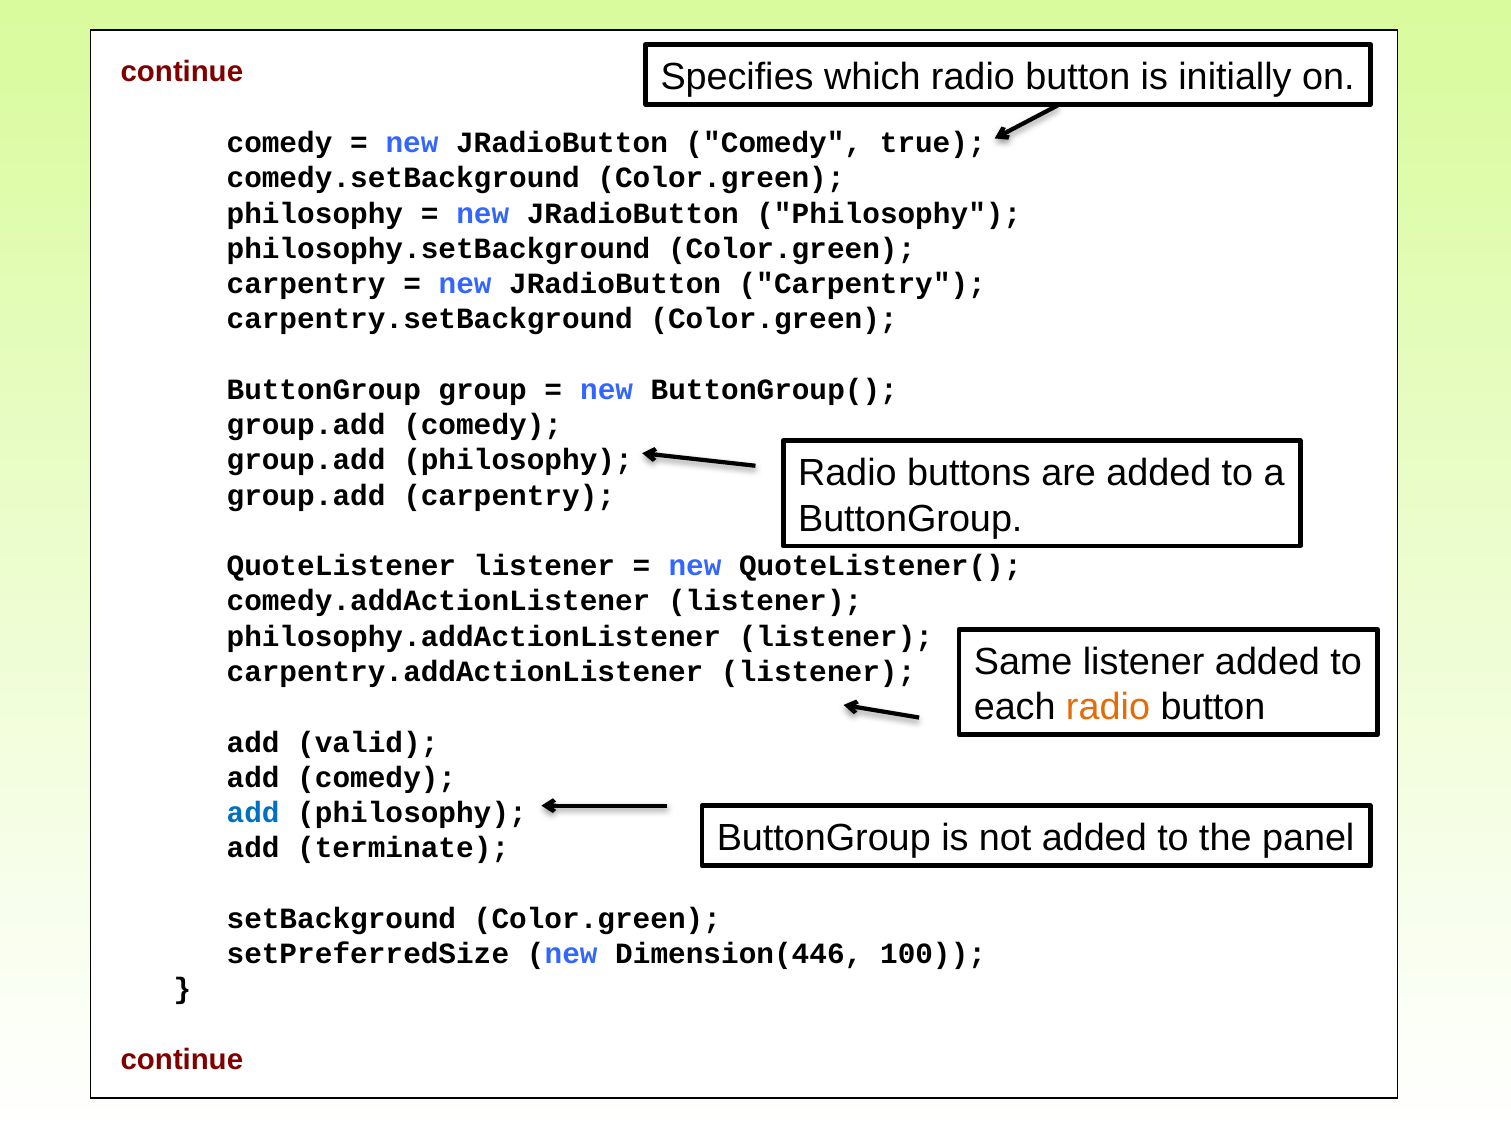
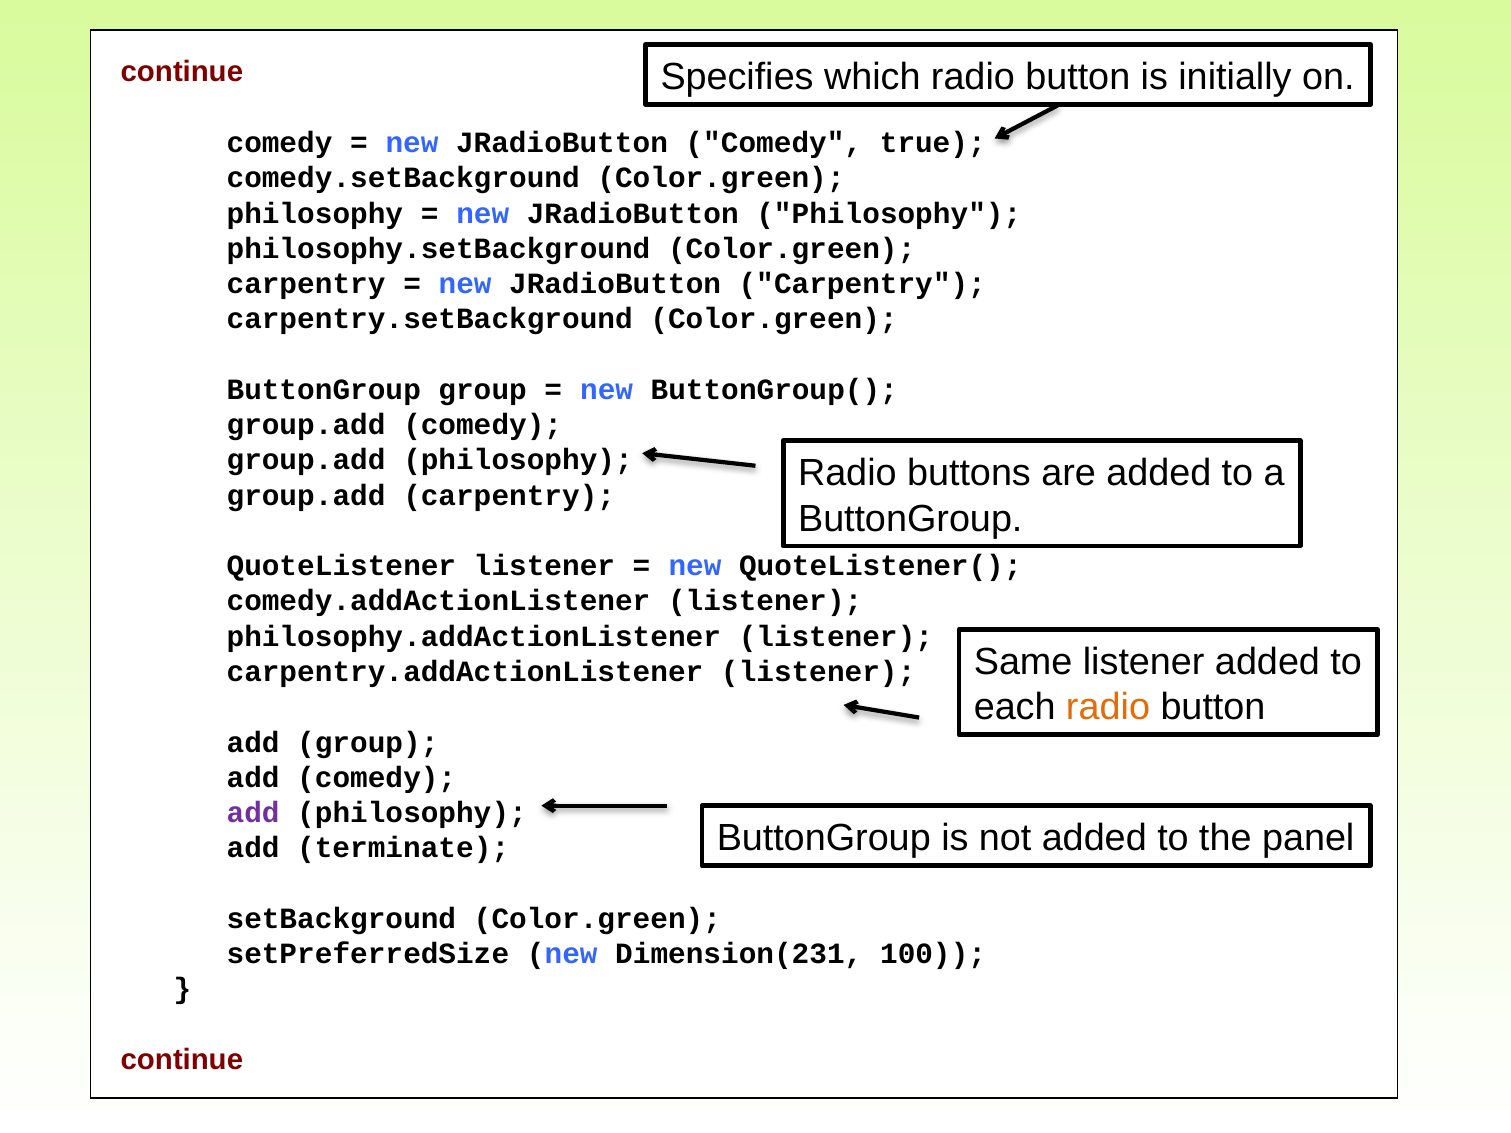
add valid: valid -> group
add at (253, 813) colour: blue -> purple
Dimension(446: Dimension(446 -> Dimension(231
